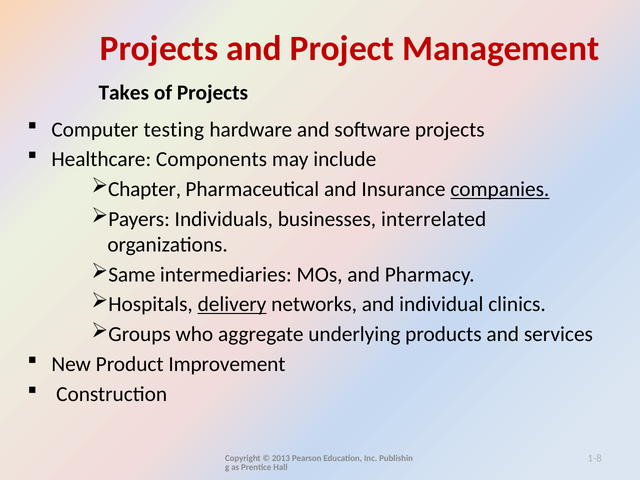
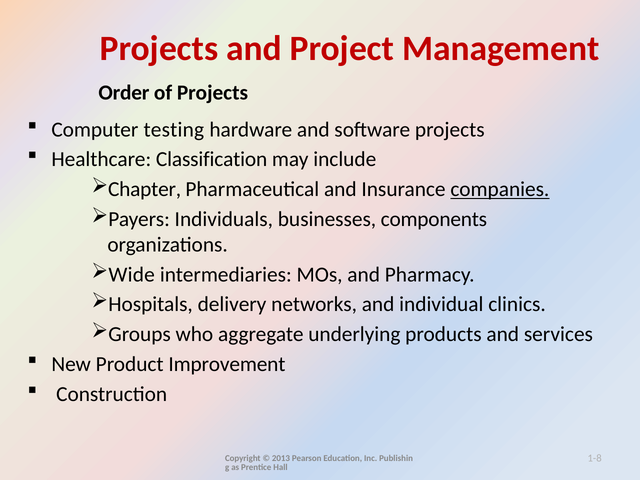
Takes: Takes -> Order
Components: Components -> Classification
interrelated: interrelated -> components
Same: Same -> Wide
delivery underline: present -> none
